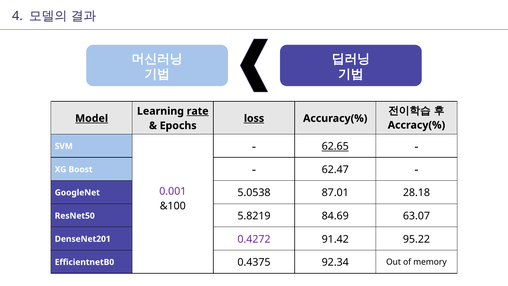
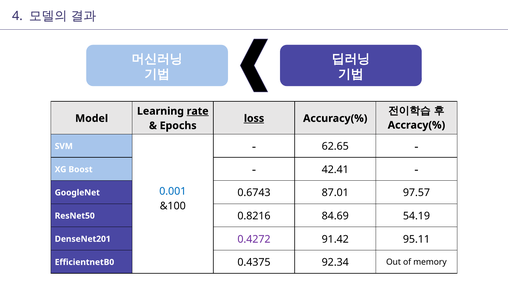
Model underline: present -> none
62.65 underline: present -> none
62.47: 62.47 -> 42.41
0.001 colour: purple -> blue
5.0538: 5.0538 -> 0.6743
28.18: 28.18 -> 97.57
5.8219: 5.8219 -> 0.8216
63.07: 63.07 -> 54.19
95.22: 95.22 -> 95.11
